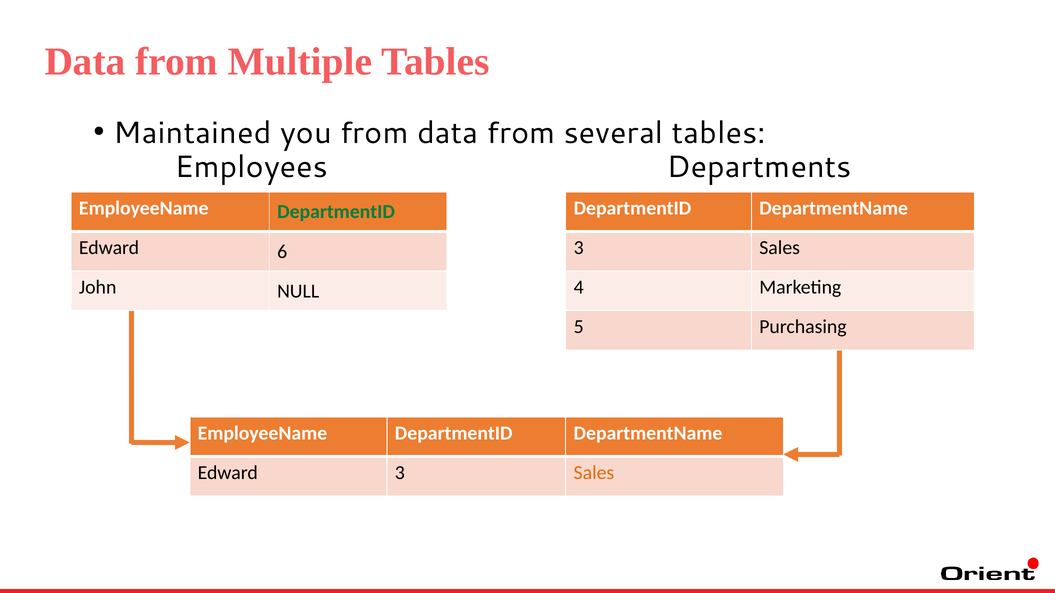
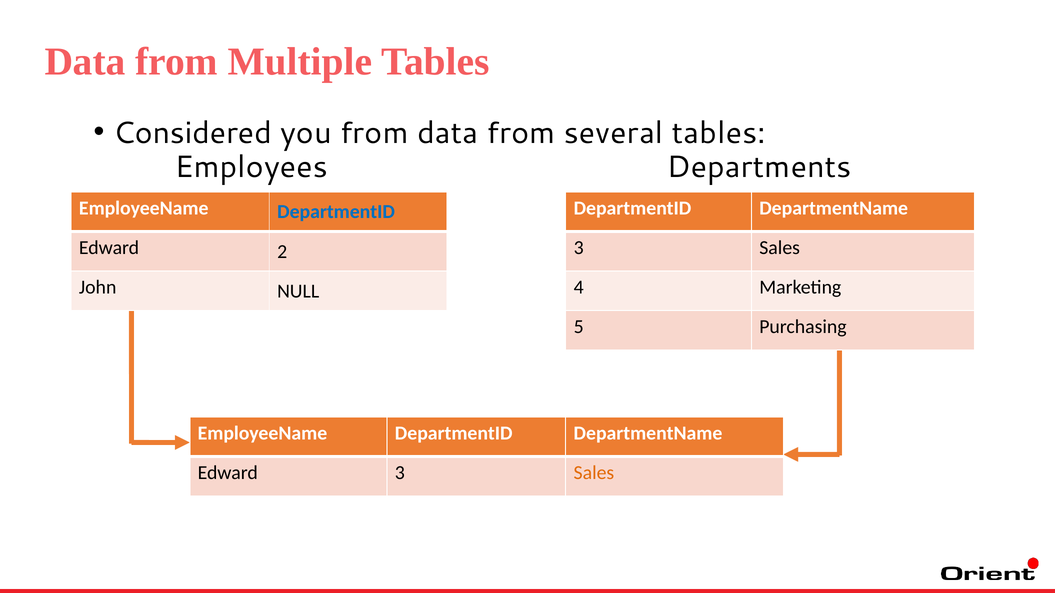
Maintained: Maintained -> Considered
DepartmentID at (336, 212) colour: green -> blue
6: 6 -> 2
